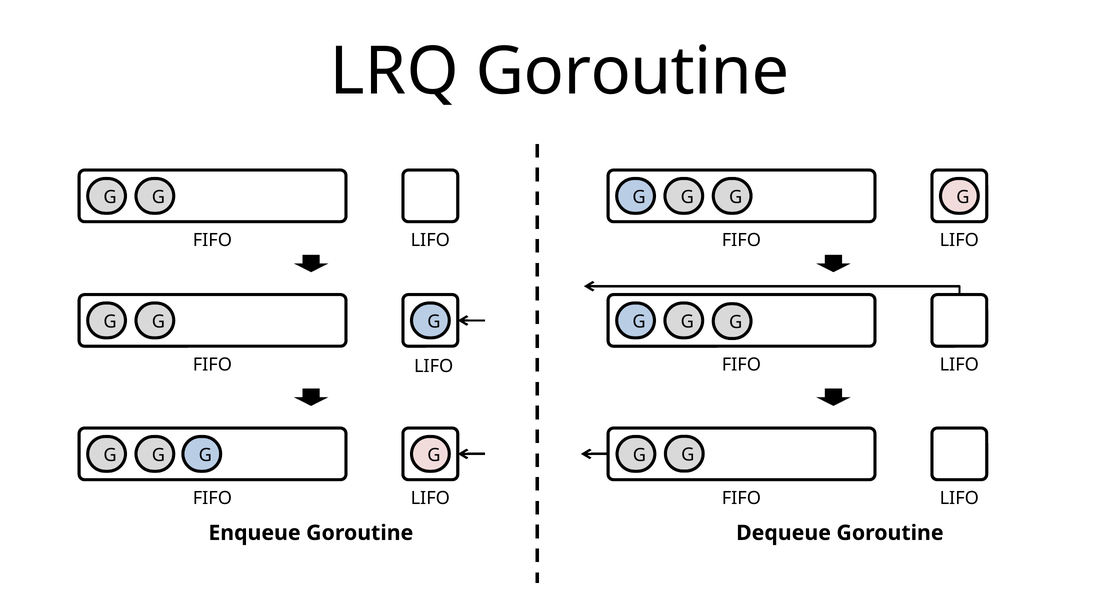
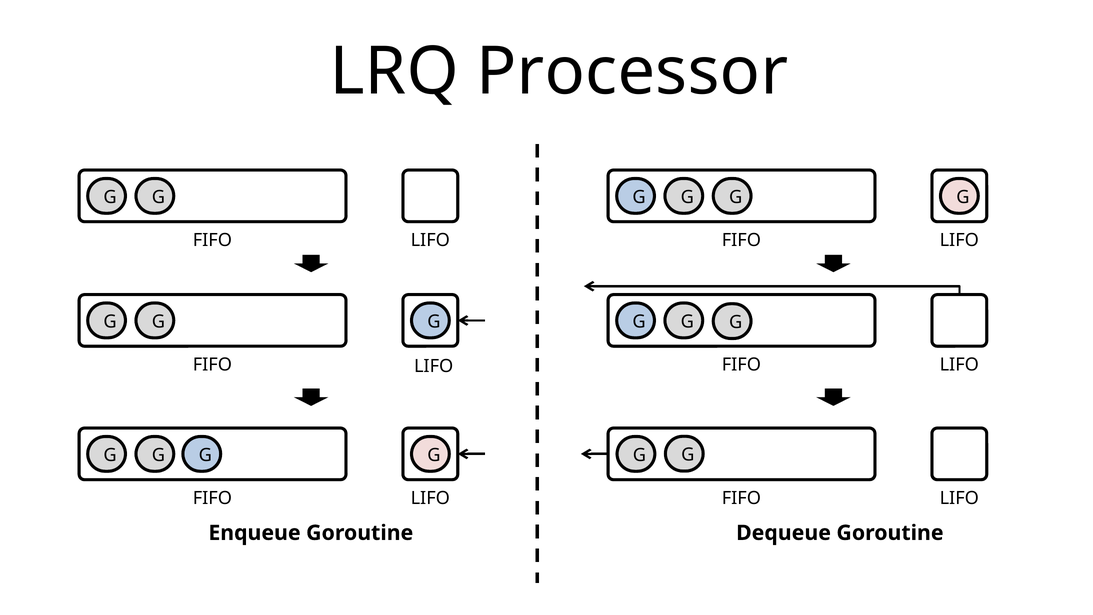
LRQ Goroutine: Goroutine -> Processor
